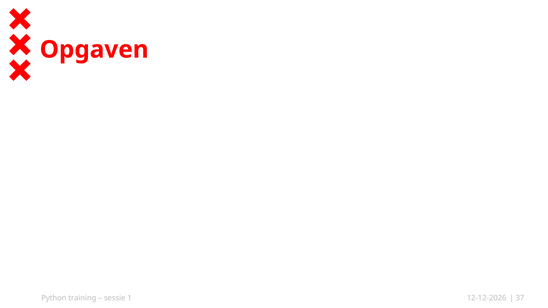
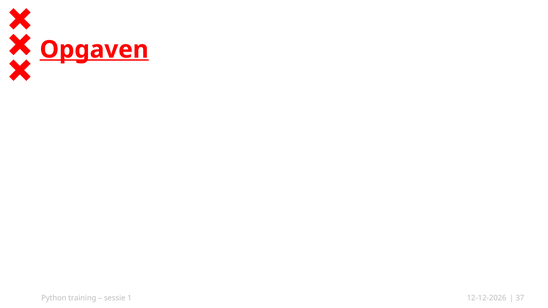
Opgaven underline: none -> present
